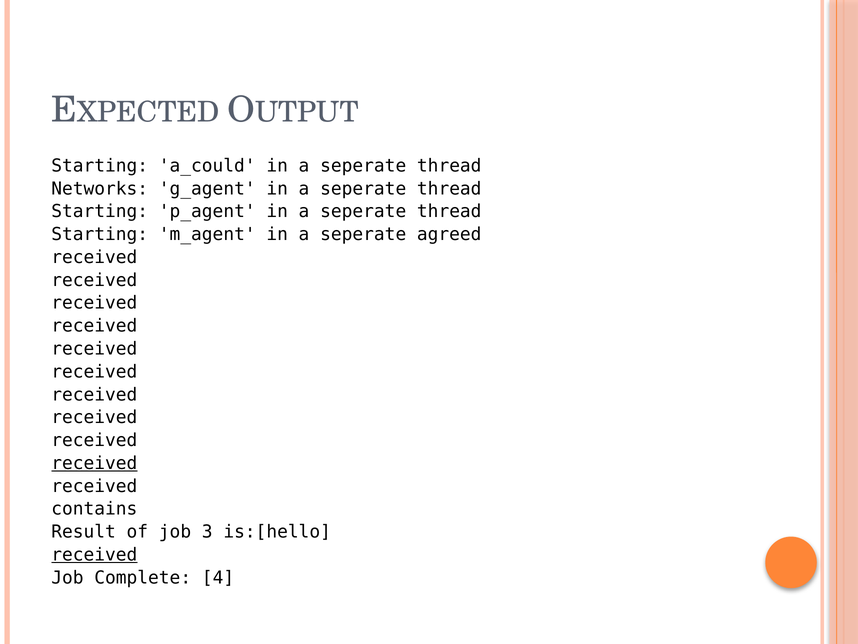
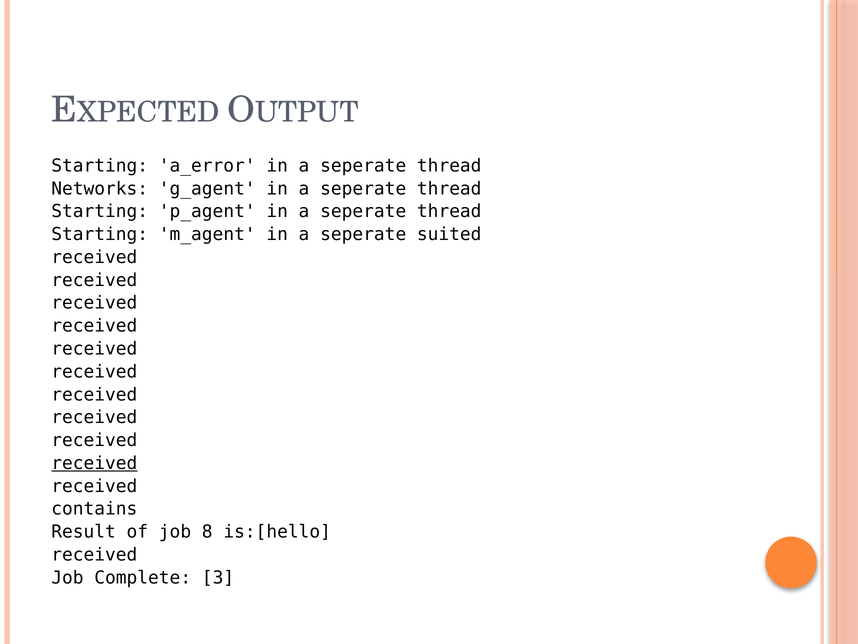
a_could: a_could -> a_error
agreed: agreed -> suited
3: 3 -> 8
received at (94, 554) underline: present -> none
4: 4 -> 3
